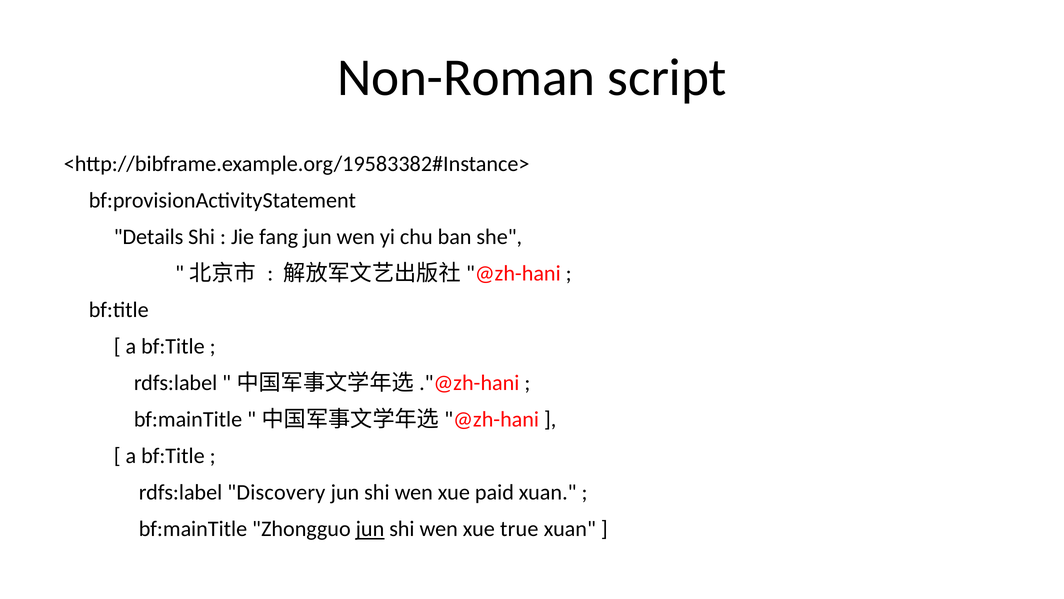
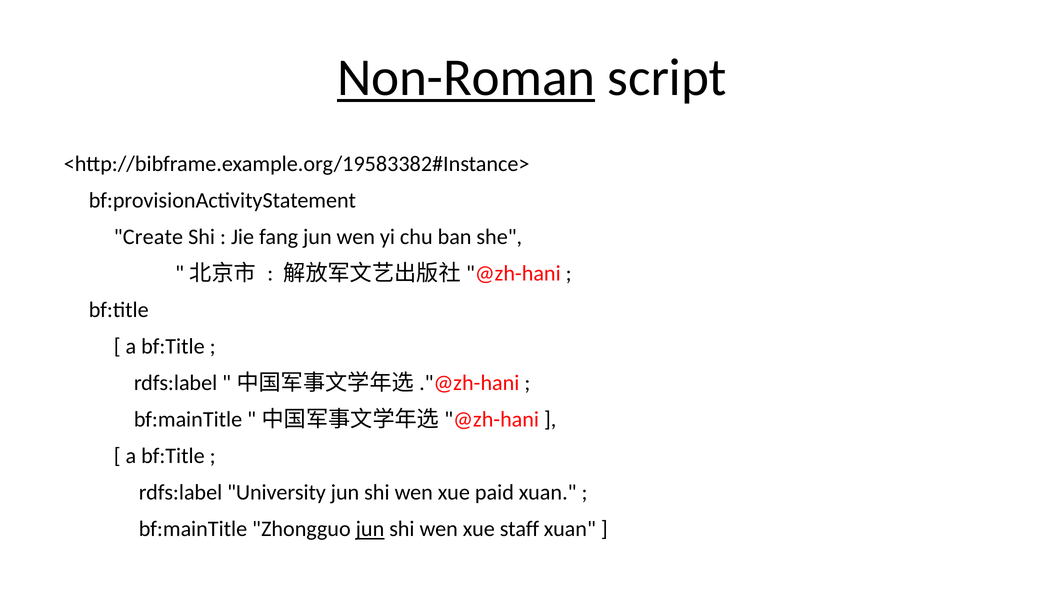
Non-Roman underline: none -> present
Details: Details -> Create
Discovery: Discovery -> University
true: true -> staff
